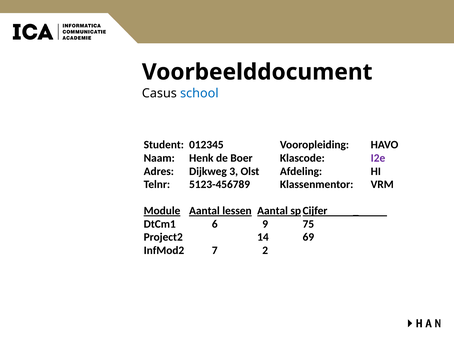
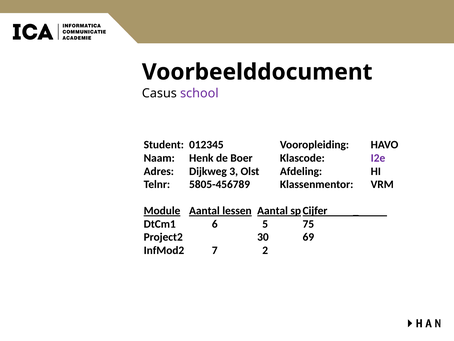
school colour: blue -> purple
5123-456789: 5123-456789 -> 5805-456789
9: 9 -> 5
14: 14 -> 30
